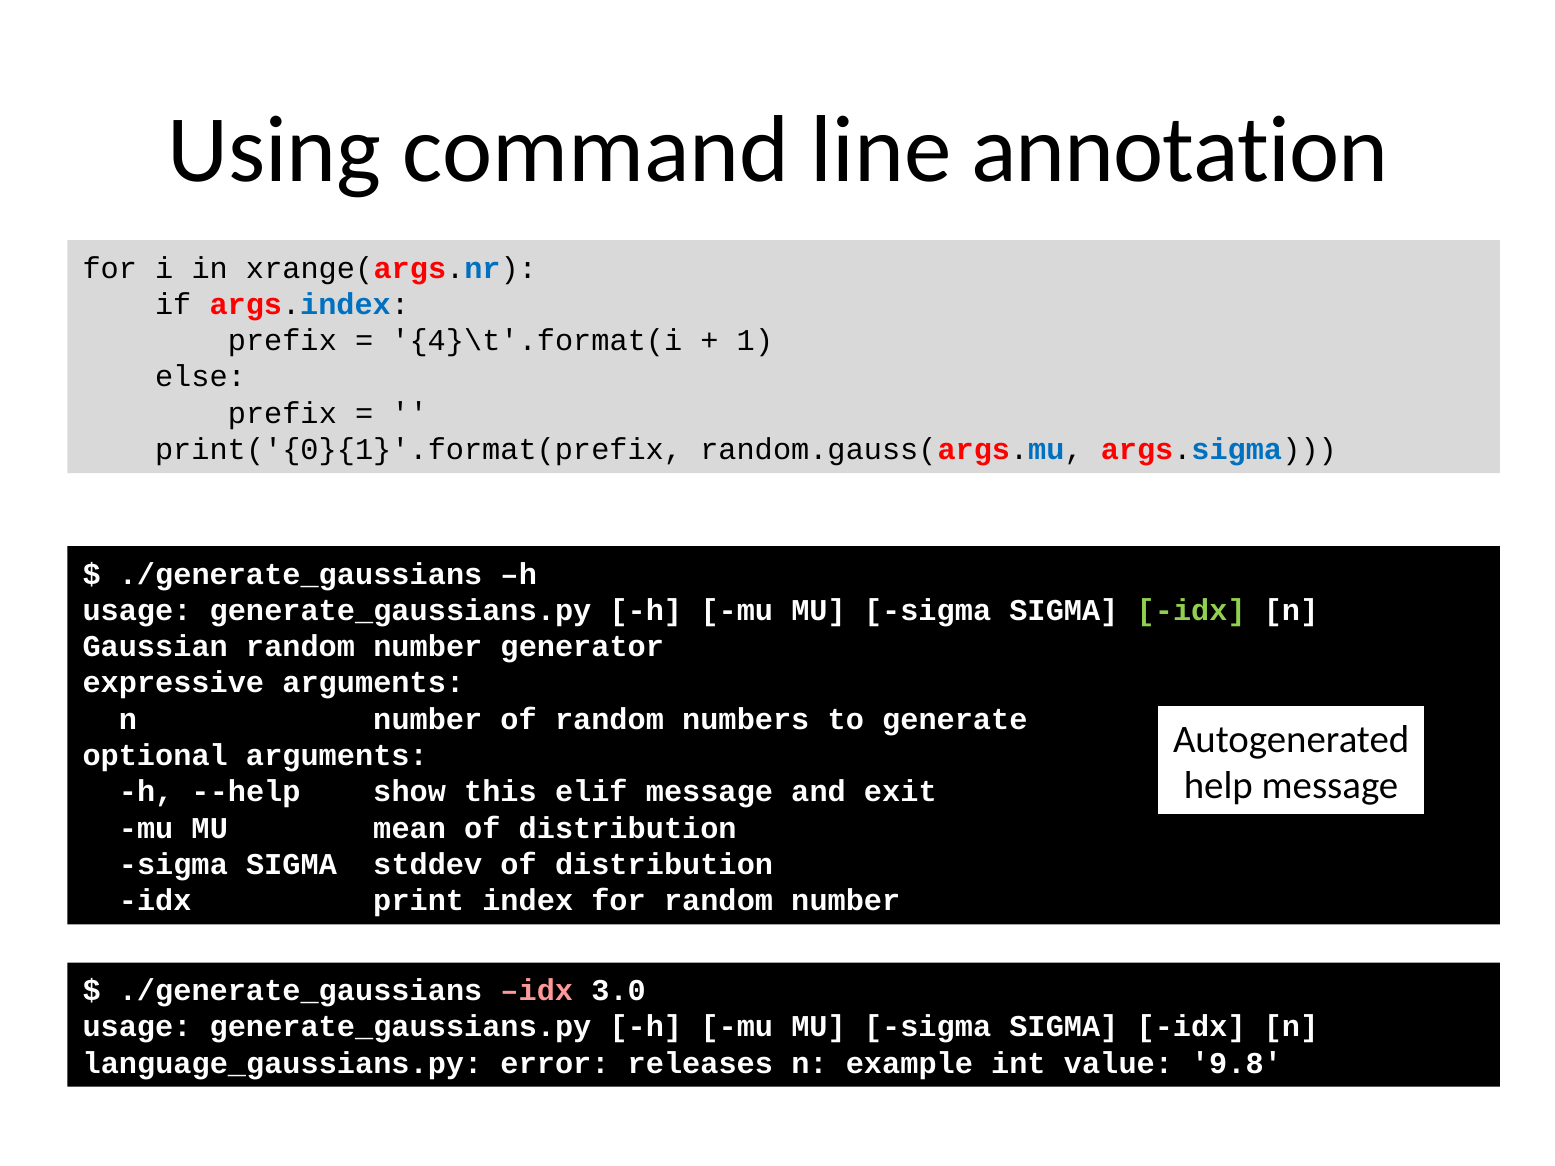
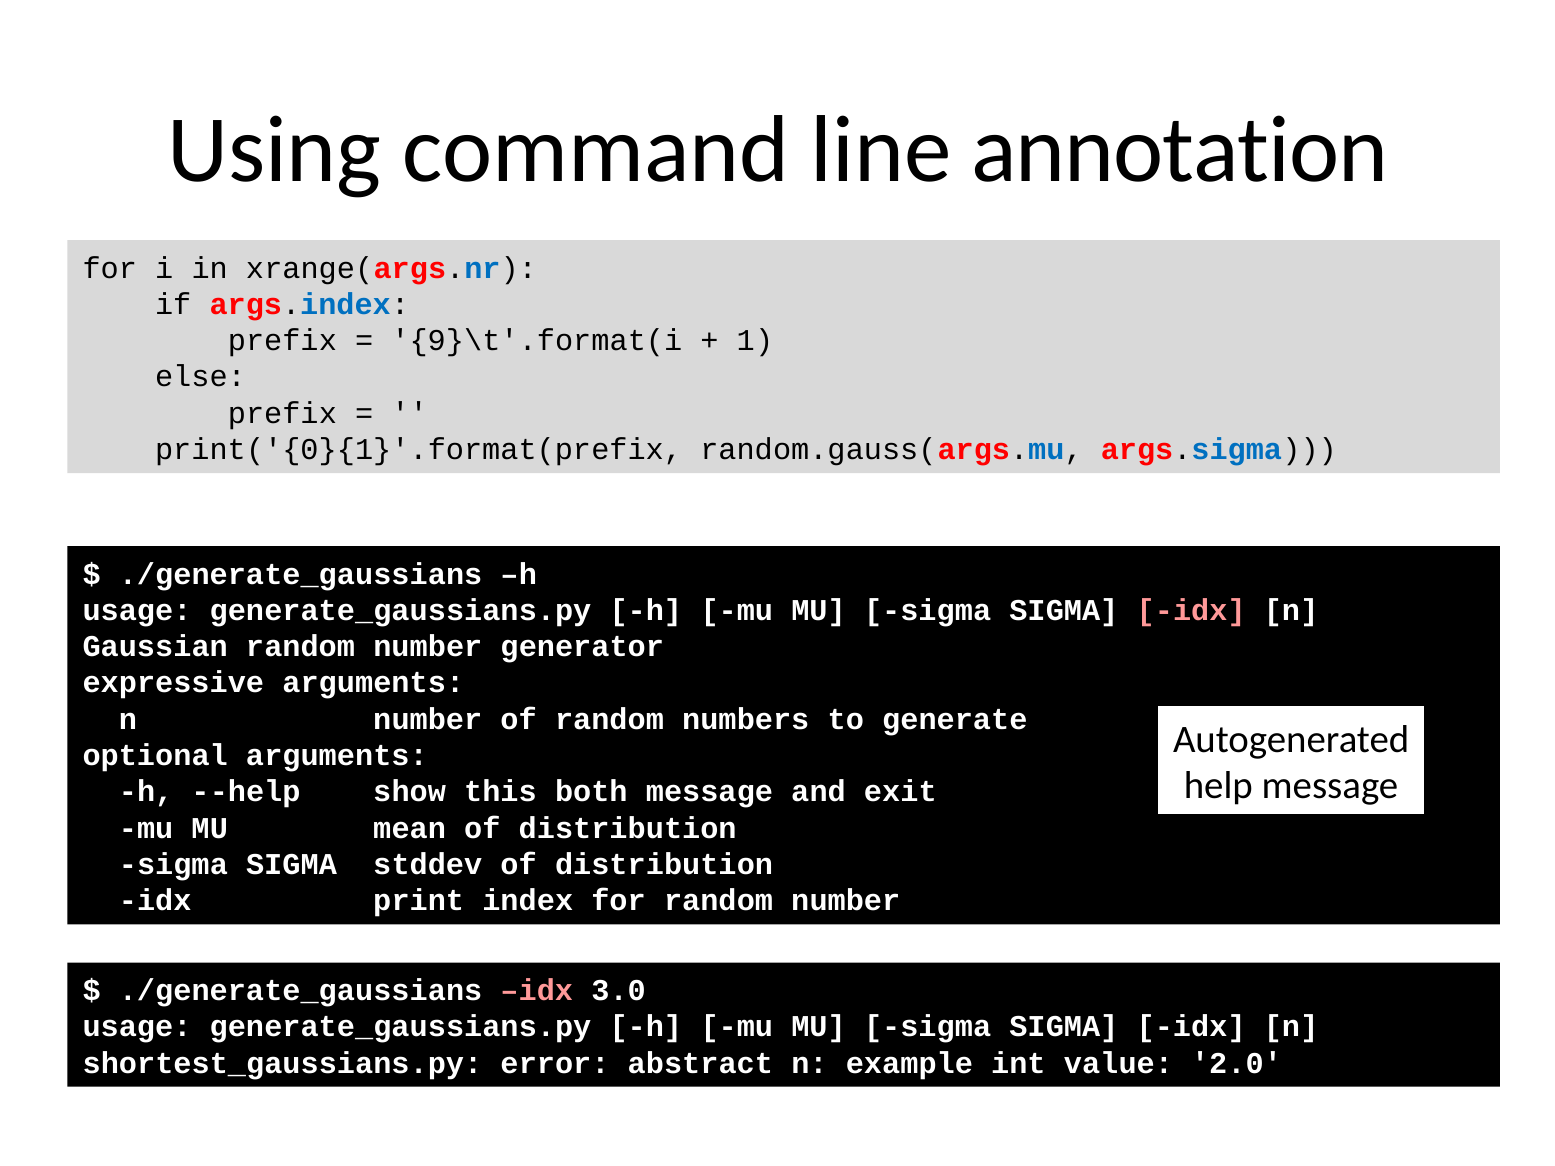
4}\t'.format(i: 4}\t'.format(i -> 9}\t'.format(i
idx at (1191, 611) colour: light green -> pink
elif: elif -> both
language_gaussians.py: language_gaussians.py -> shortest_gaussians.py
releases: releases -> abstract
9.8: 9.8 -> 2.0
